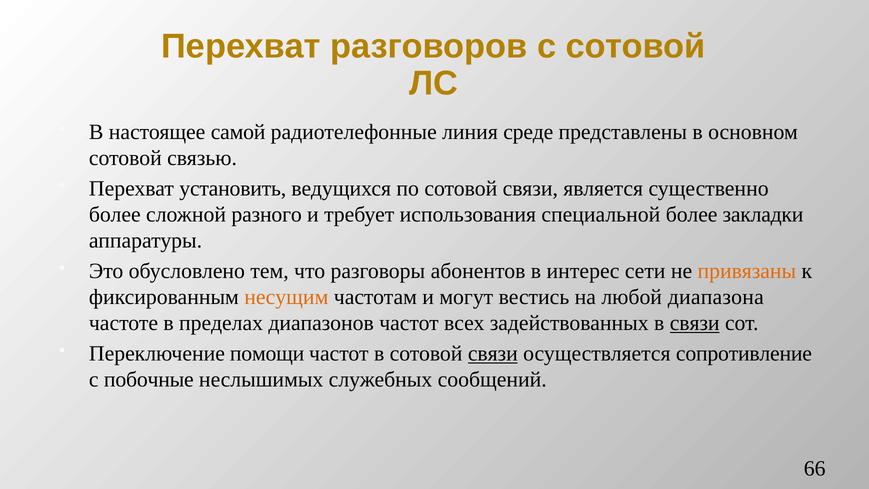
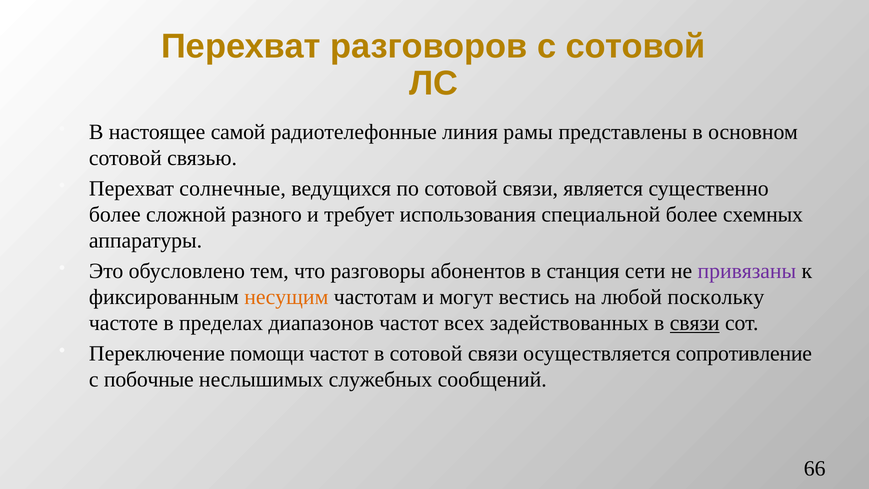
среде: среде -> рамы
установить: установить -> солнечные
закладки: закладки -> схемных
интерес: интерес -> станция
привязаны colour: orange -> purple
диапазона: диапазона -> поскольку
связи at (493, 353) underline: present -> none
